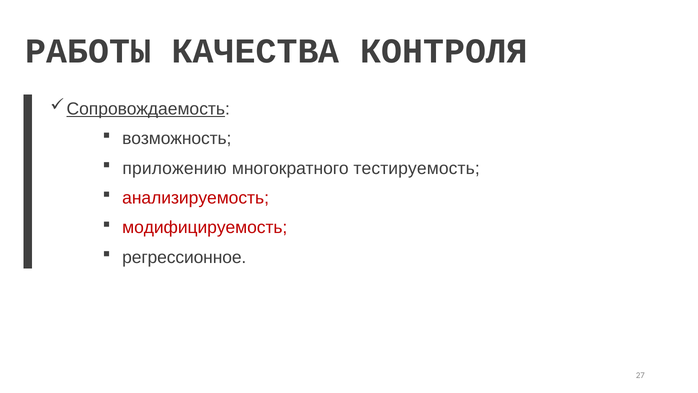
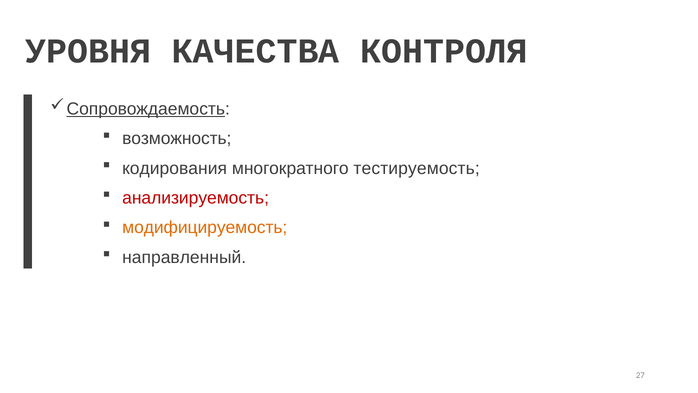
РАБОТЫ: РАБОТЫ -> УРОВНЯ
приложению: приложению -> кодирования
модифицируемость colour: red -> orange
регрессионное: регрессионное -> направленный
